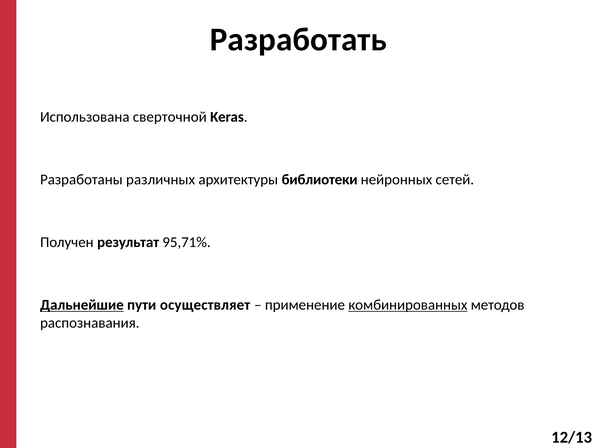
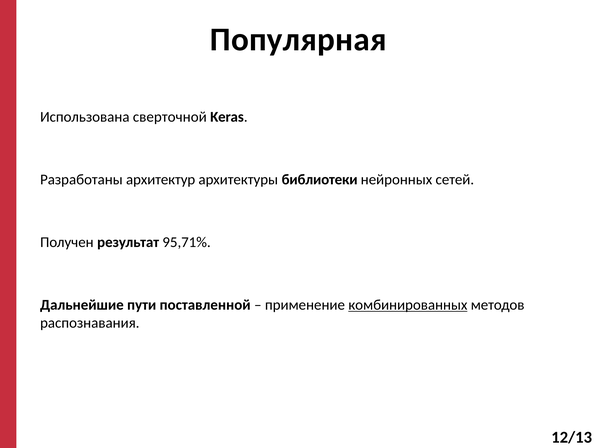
Разработать: Разработать -> Популярная
различных: различных -> архитектур
Дальнейшие underline: present -> none
осуществляет: осуществляет -> поставленной
